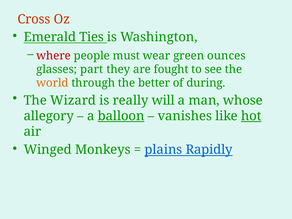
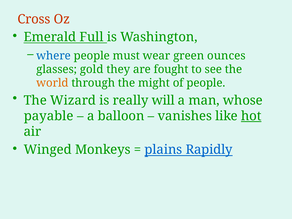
Ties: Ties -> Full
where colour: red -> blue
part: part -> gold
better: better -> might
of during: during -> people
allegory: allegory -> payable
balloon underline: present -> none
